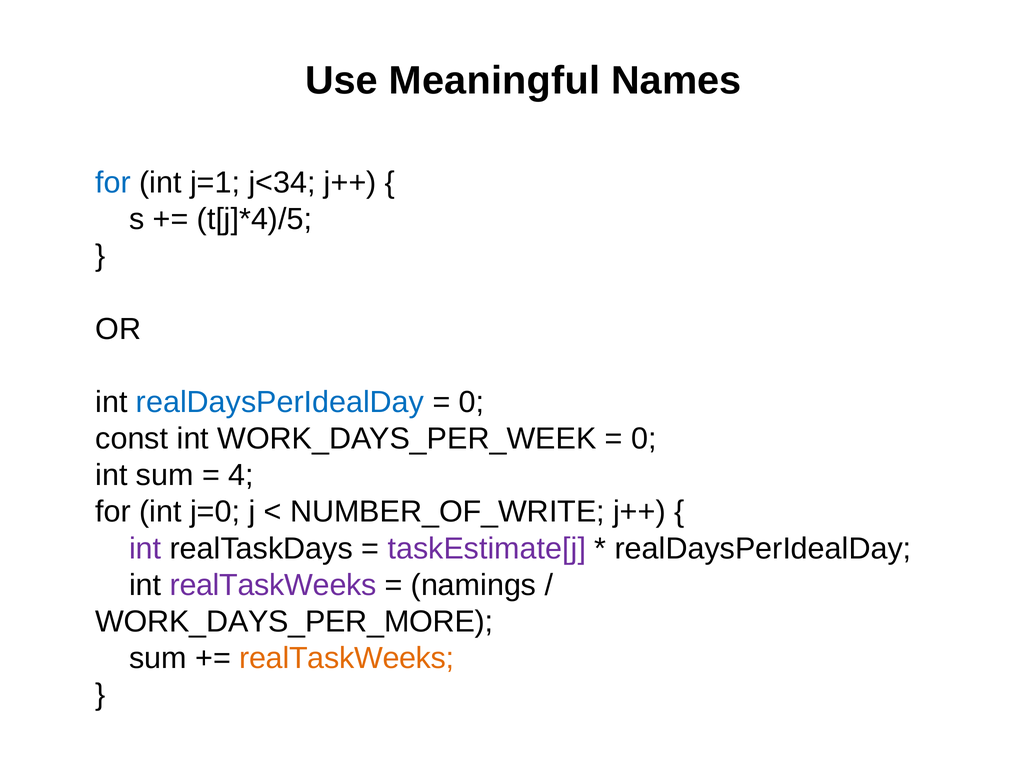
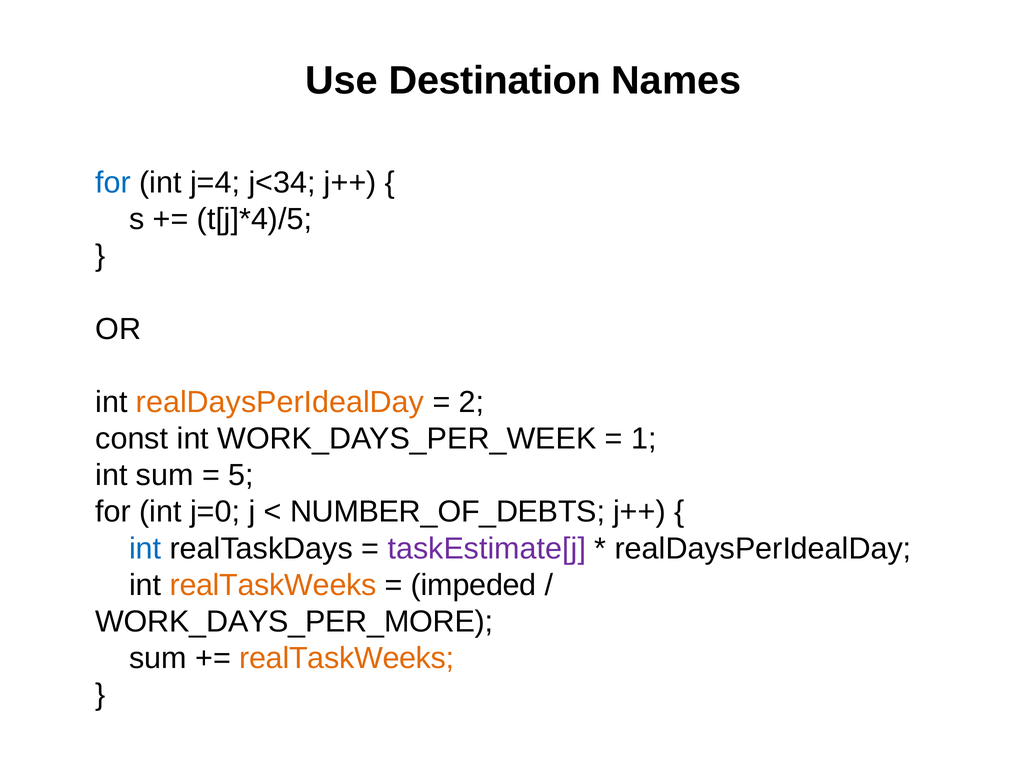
Meaningful: Meaningful -> Destination
j=1: j=1 -> j=4
realDaysPerIdealDay at (280, 403) colour: blue -> orange
0 at (472, 403): 0 -> 2
0 at (644, 439): 0 -> 1
4: 4 -> 5
NUMBER_OF_WRITE: NUMBER_OF_WRITE -> NUMBER_OF_DEBTS
int at (145, 549) colour: purple -> blue
realTaskWeeks at (273, 586) colour: purple -> orange
namings: namings -> impeded
